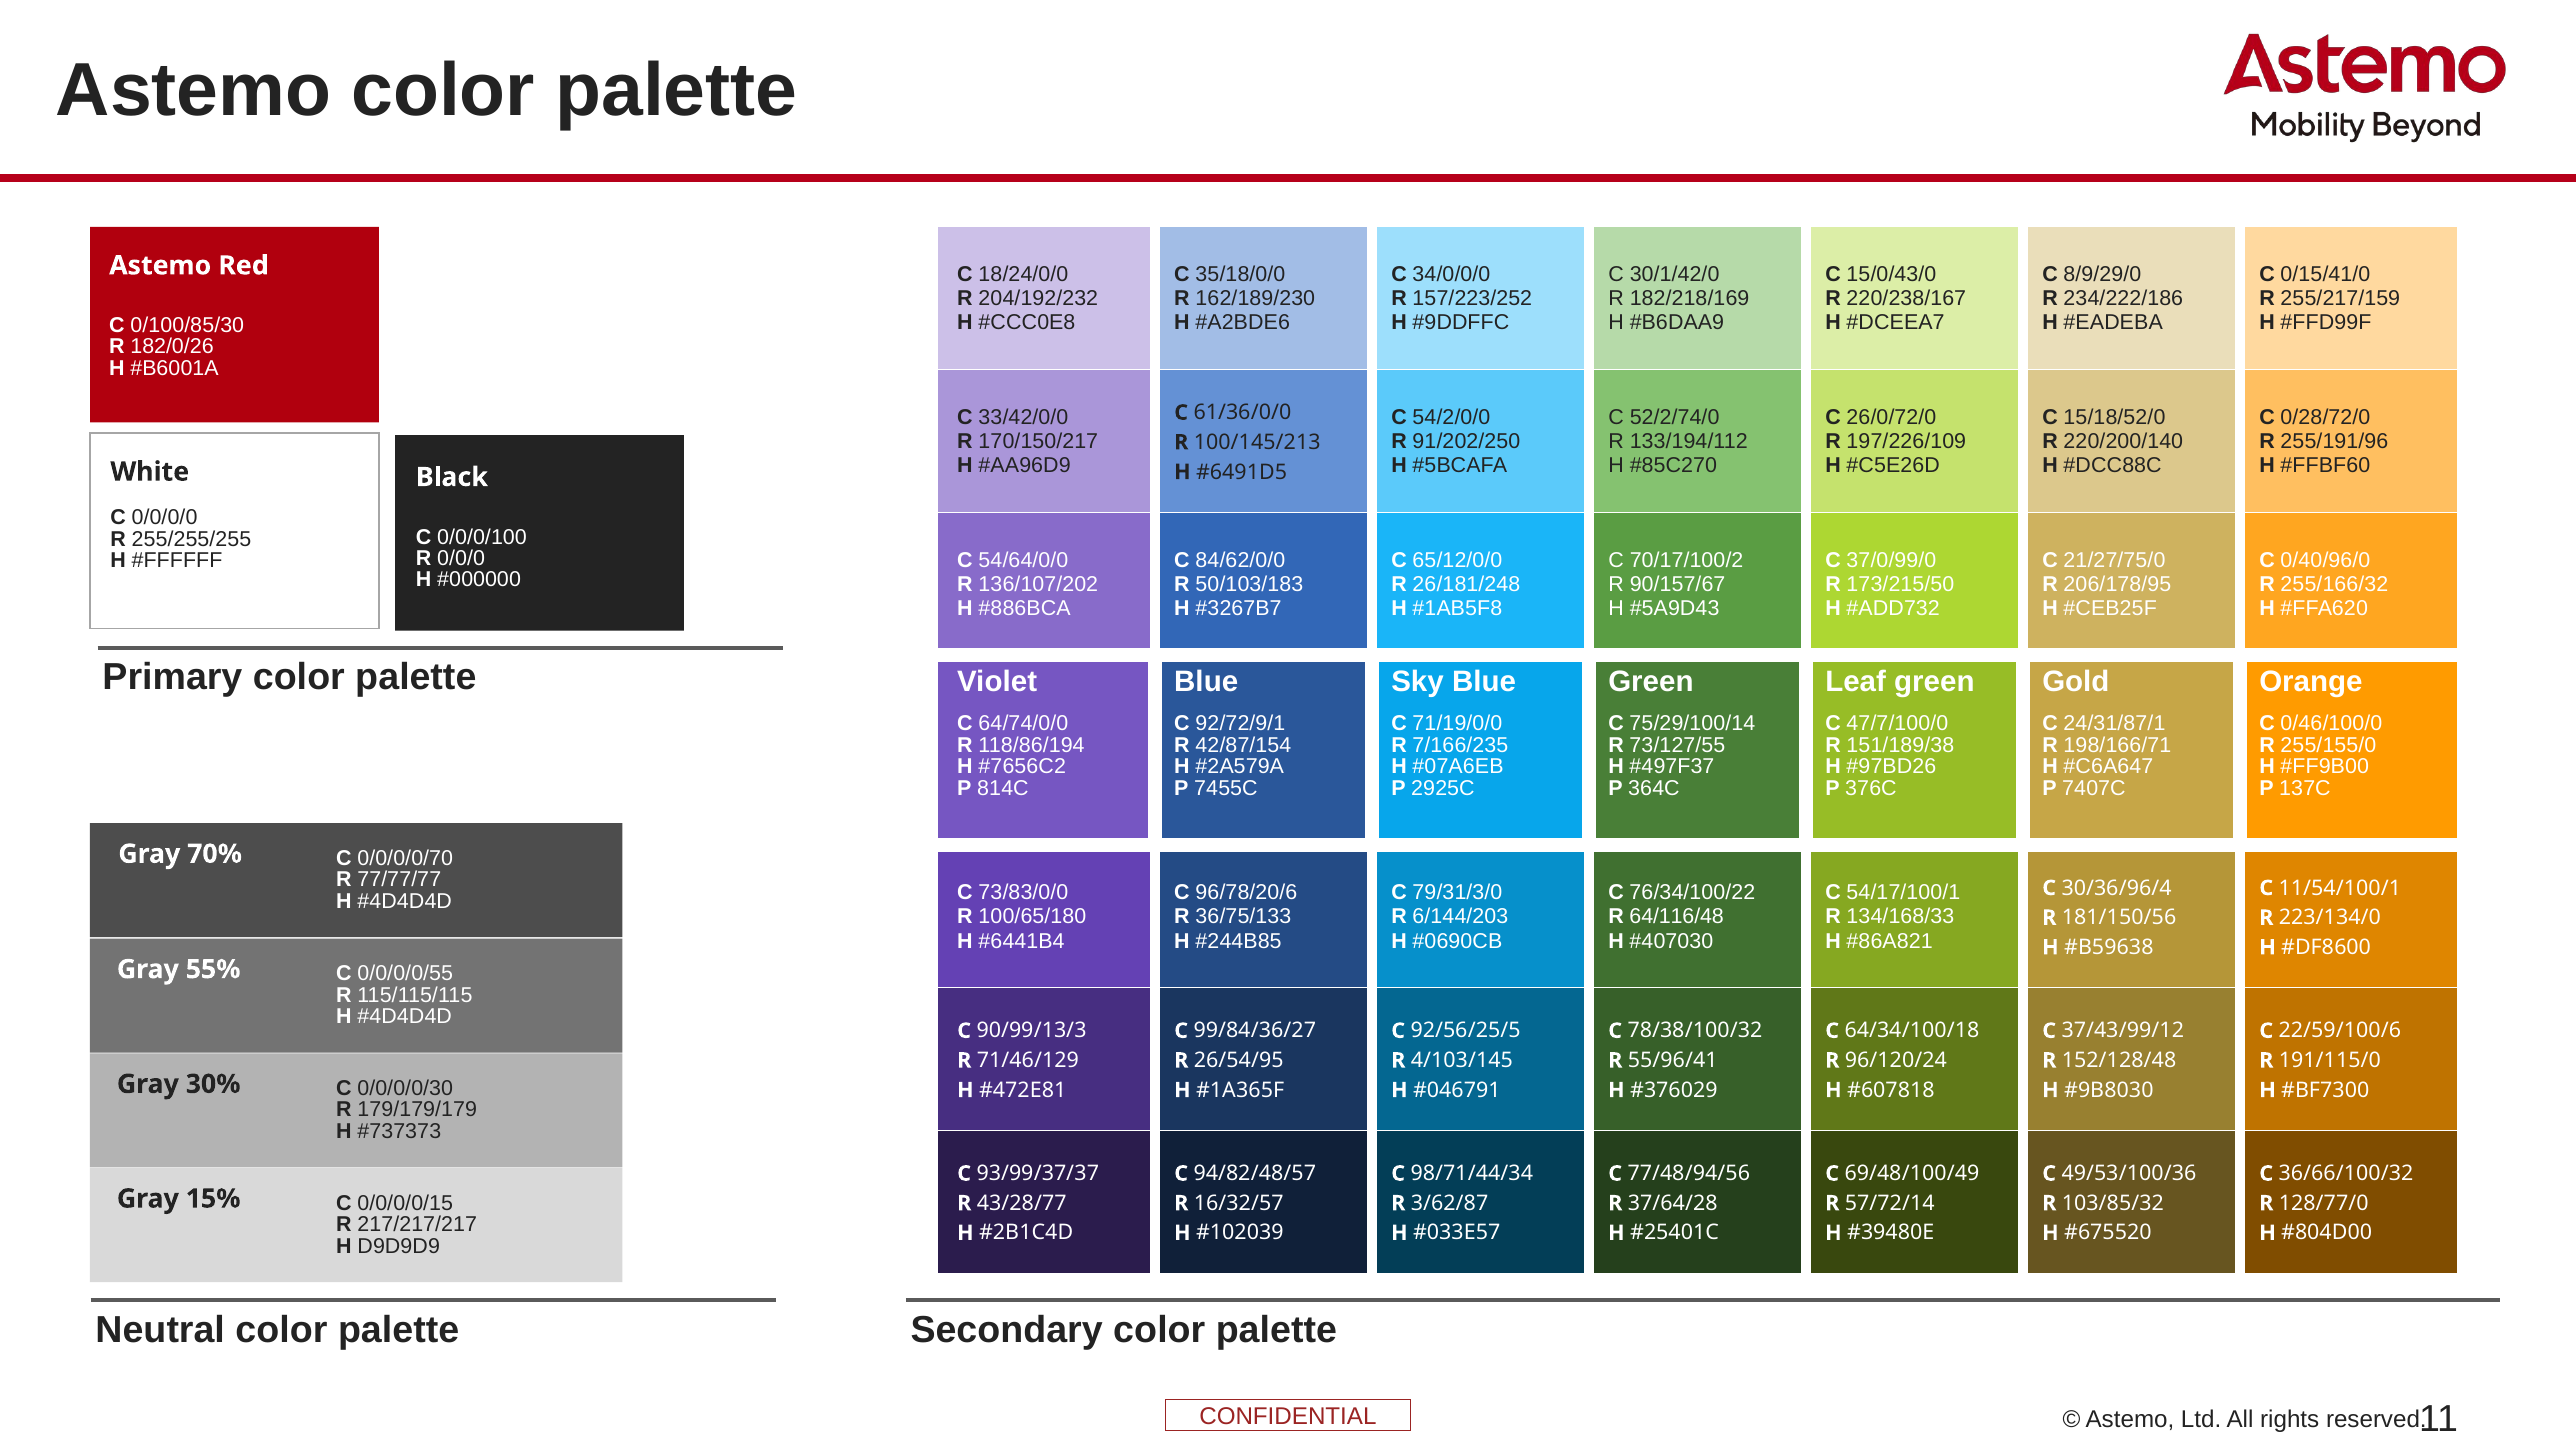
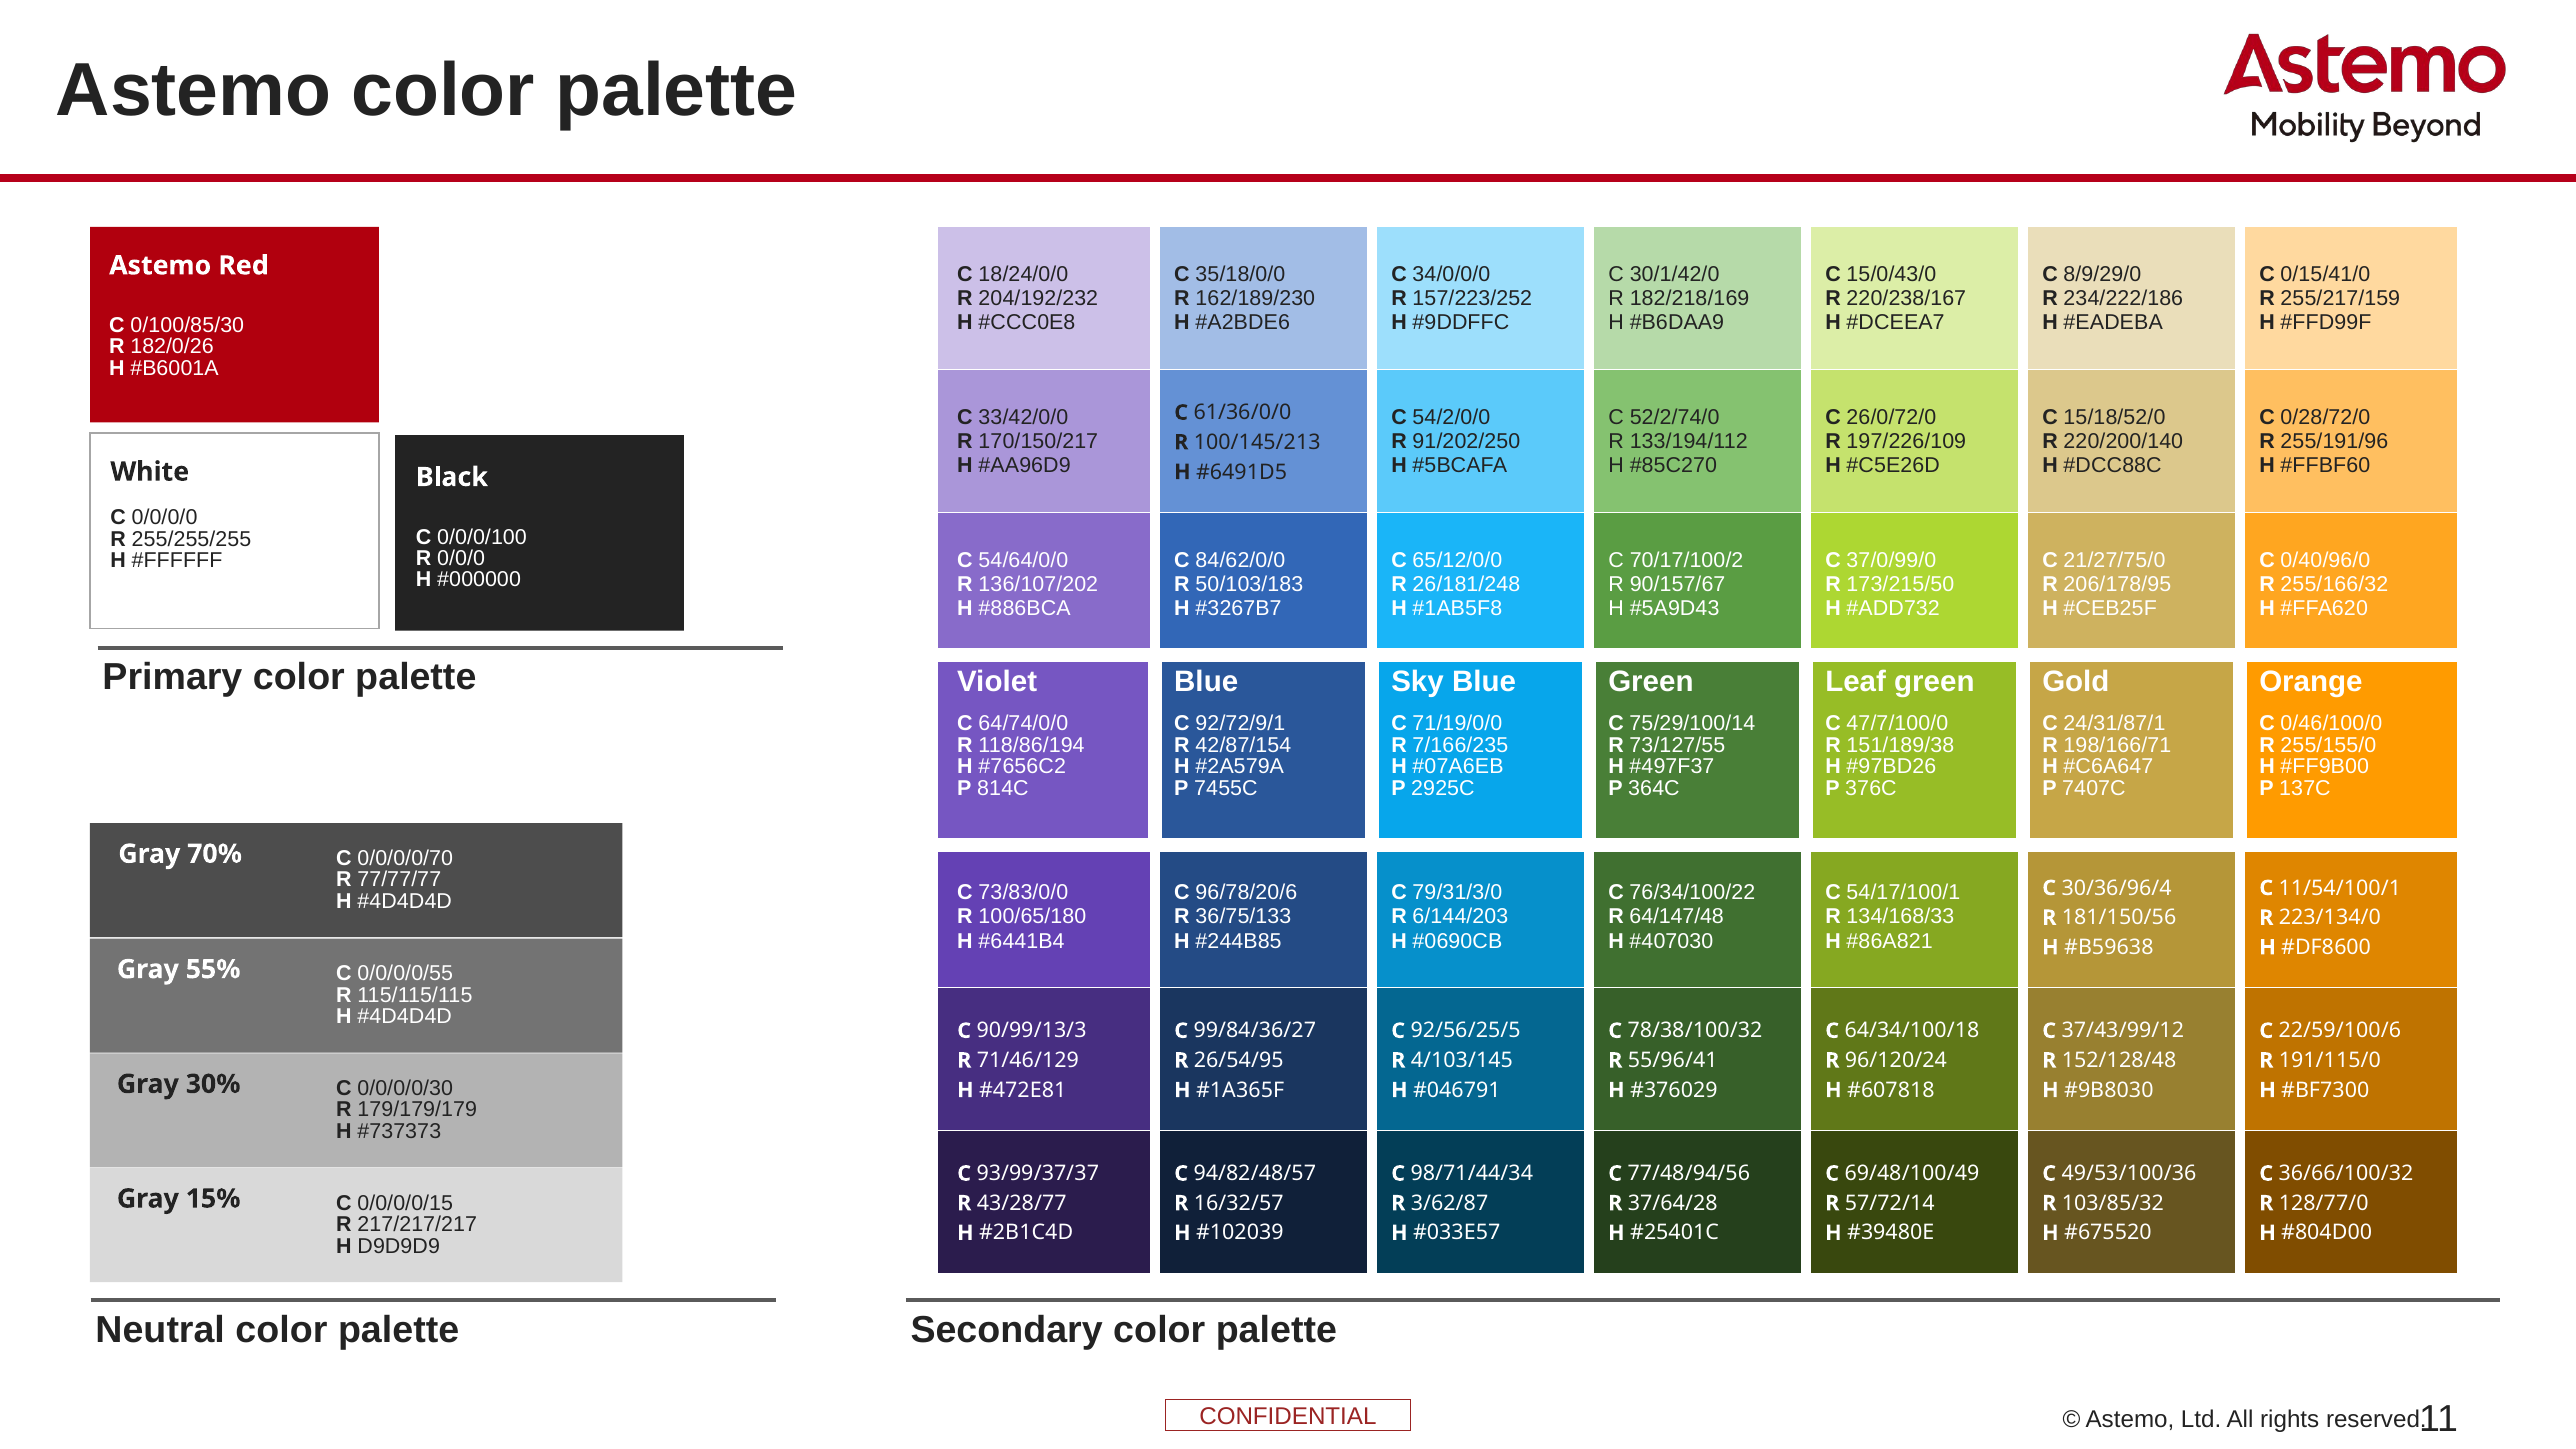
64/116/48: 64/116/48 -> 64/147/48
